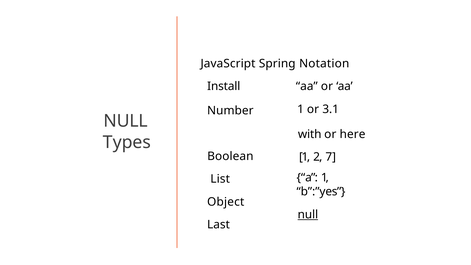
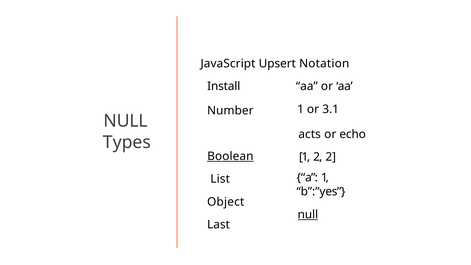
Spring: Spring -> Upsert
with: with -> acts
here: here -> echo
Boolean underline: none -> present
2 7: 7 -> 2
